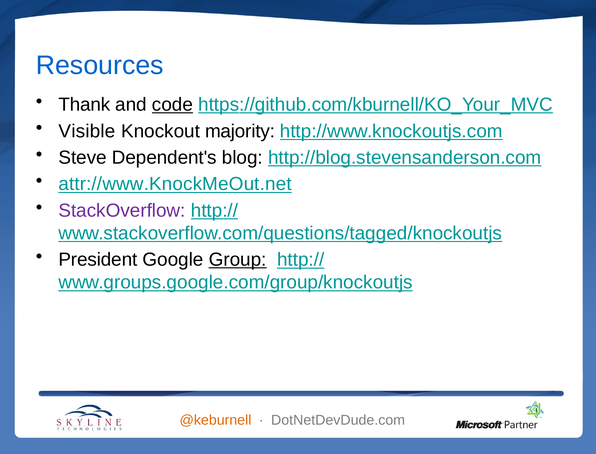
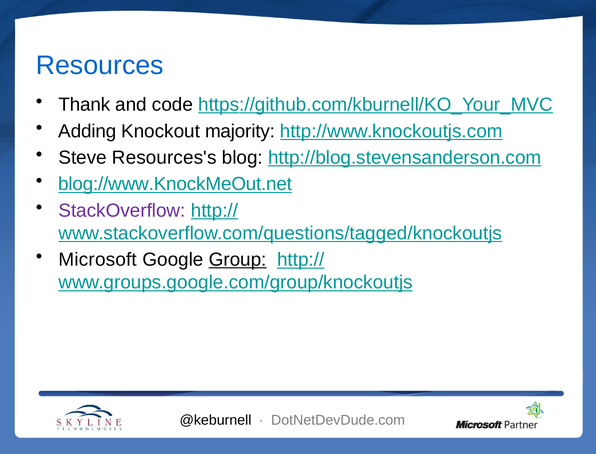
code underline: present -> none
Visible: Visible -> Adding
Dependent's: Dependent's -> Resources's
attr://www.KnockMeOut.net: attr://www.KnockMeOut.net -> blog://www.KnockMeOut.net
President: President -> Microsoft
@keburnell colour: orange -> black
